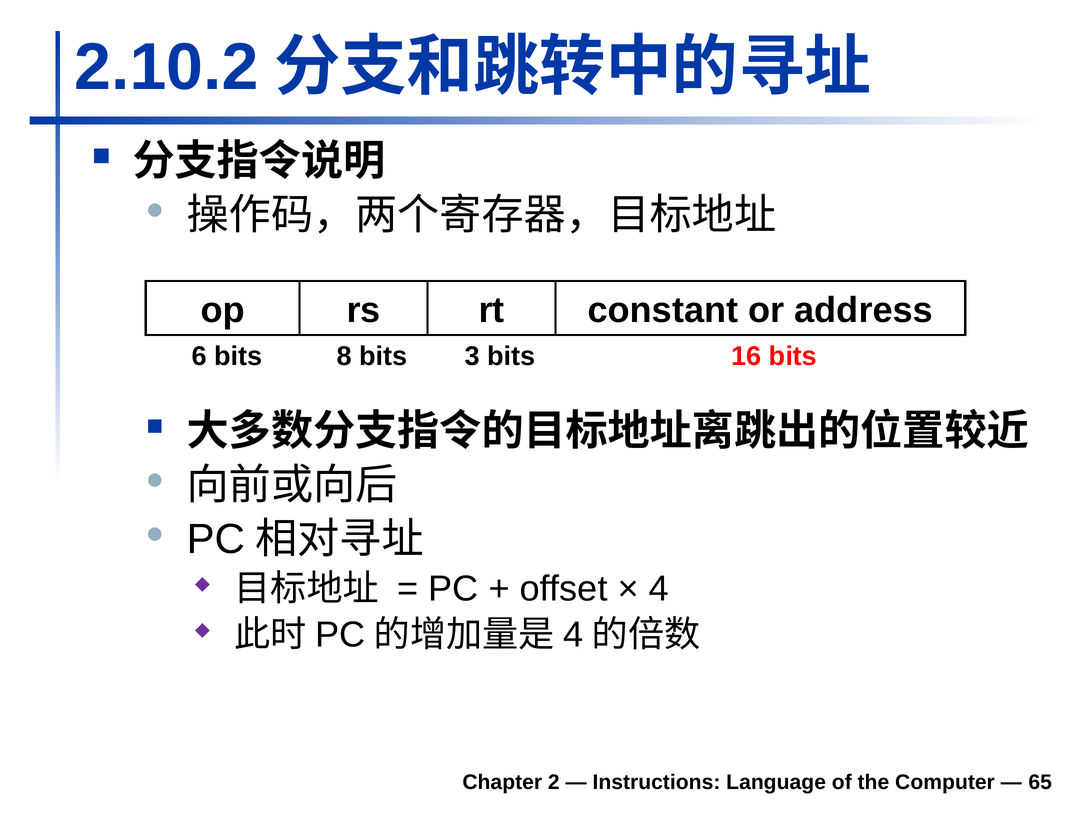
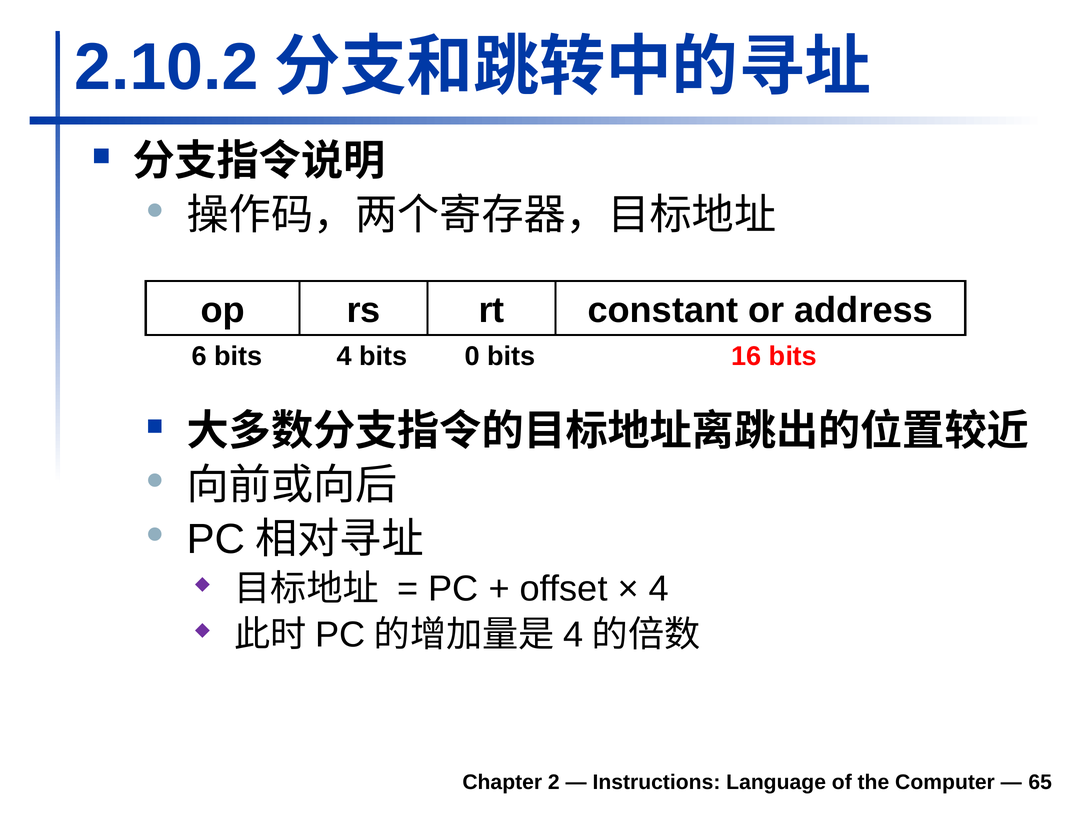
bits 8: 8 -> 4
3: 3 -> 0
